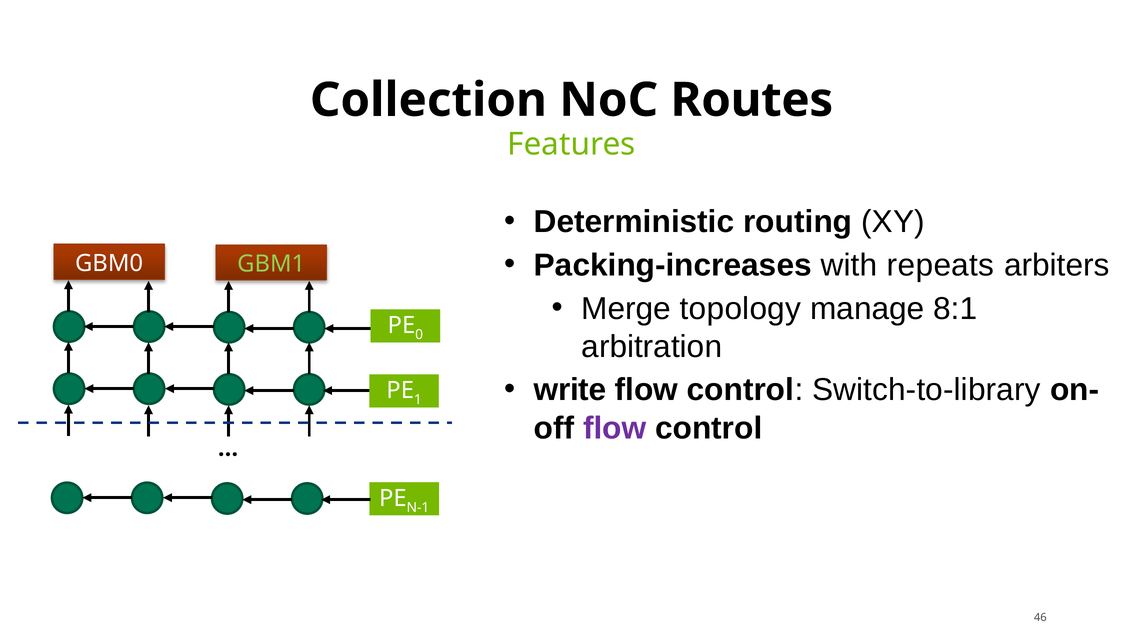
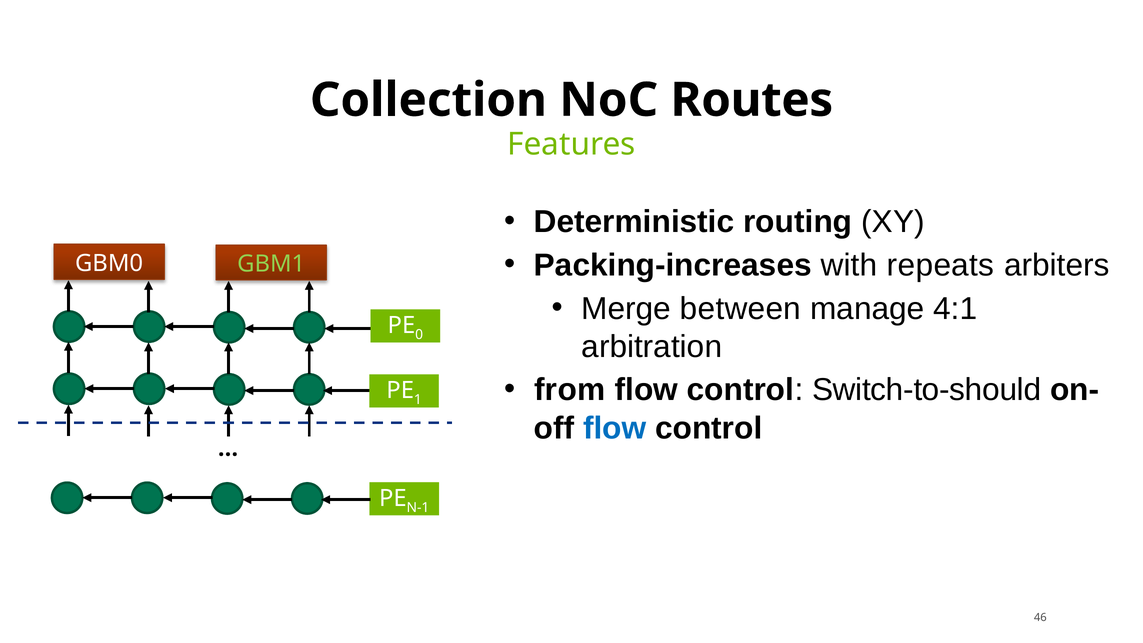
topology: topology -> between
8:1: 8:1 -> 4:1
write: write -> from
Switch-to-library: Switch-to-library -> Switch-to-should
flow at (615, 428) colour: purple -> blue
